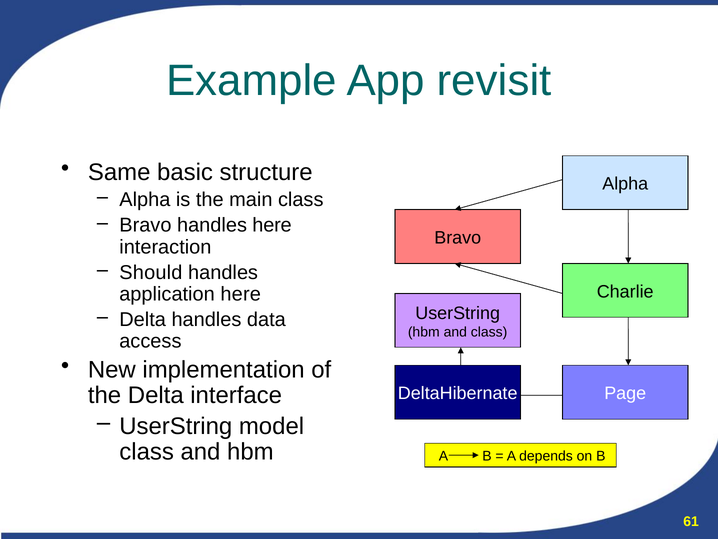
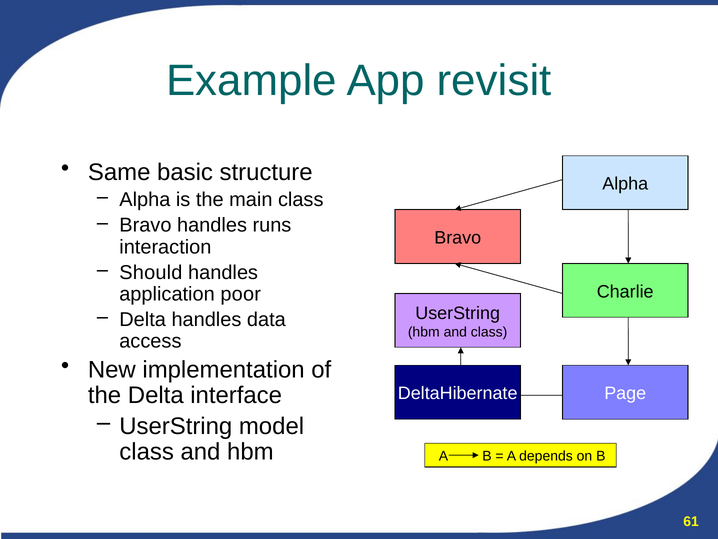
handles here: here -> runs
application here: here -> poor
